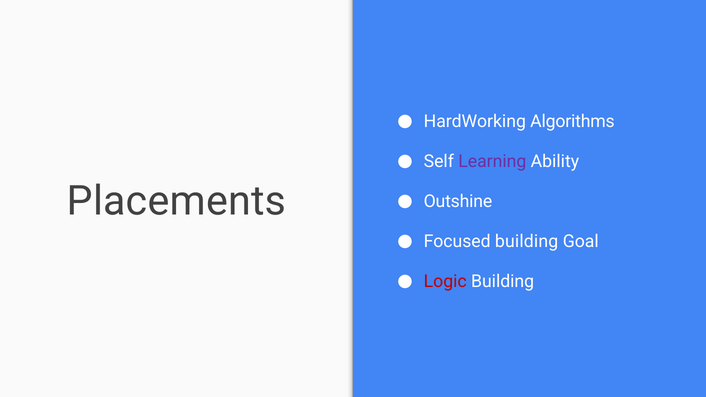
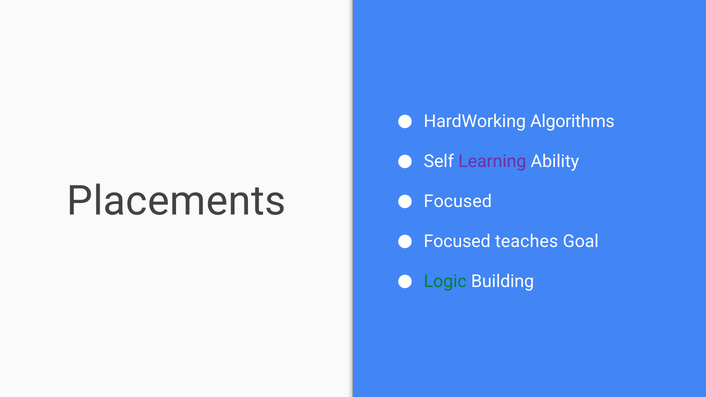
Outshine at (458, 201): Outshine -> Focused
Focused building: building -> teaches
Logic colour: red -> green
